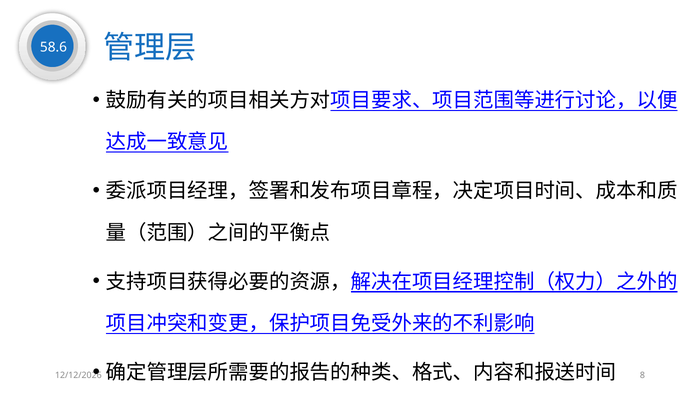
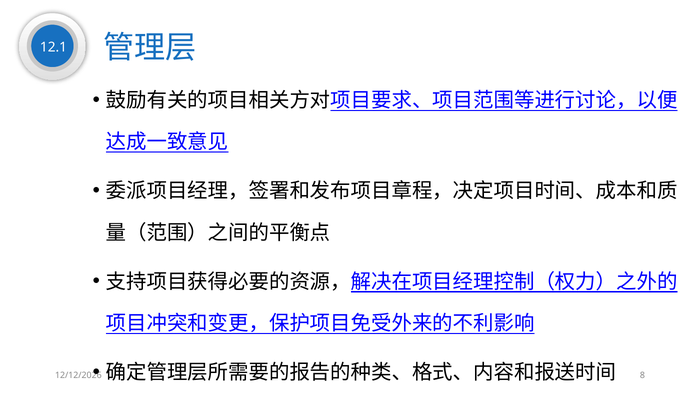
58.6: 58.6 -> 12.1
